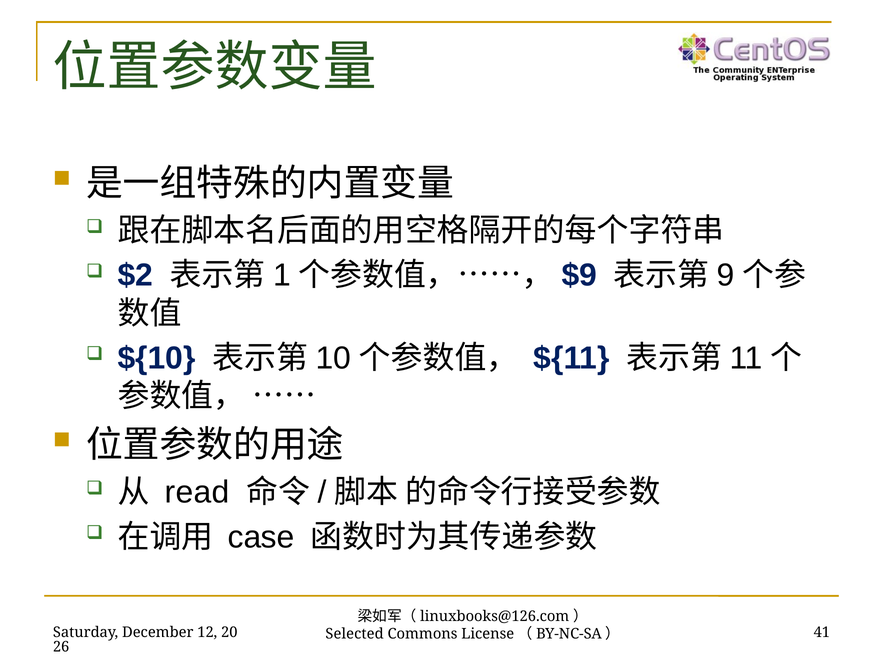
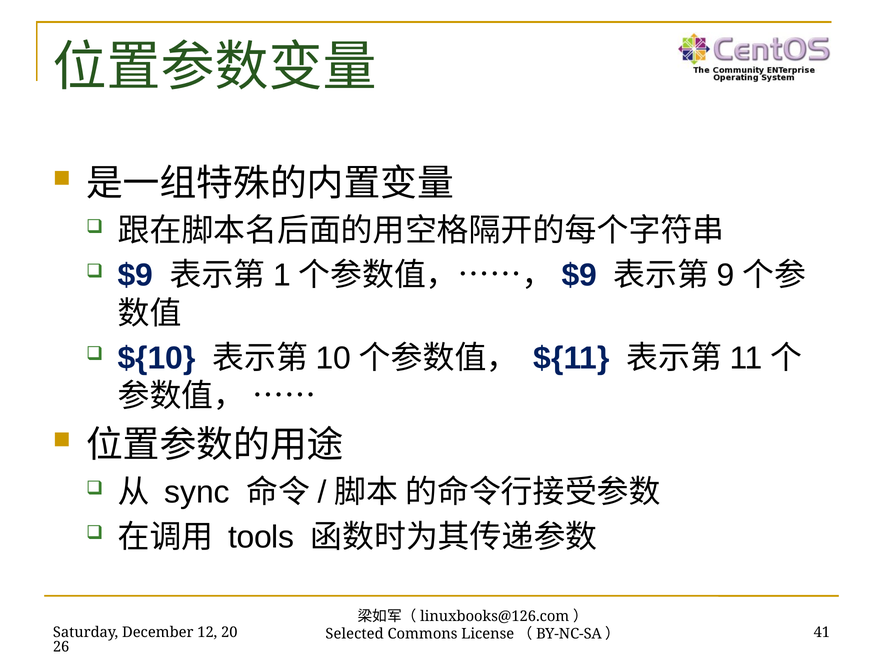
$2 at (135, 275): $2 -> $9
read: read -> sync
case: case -> tools
